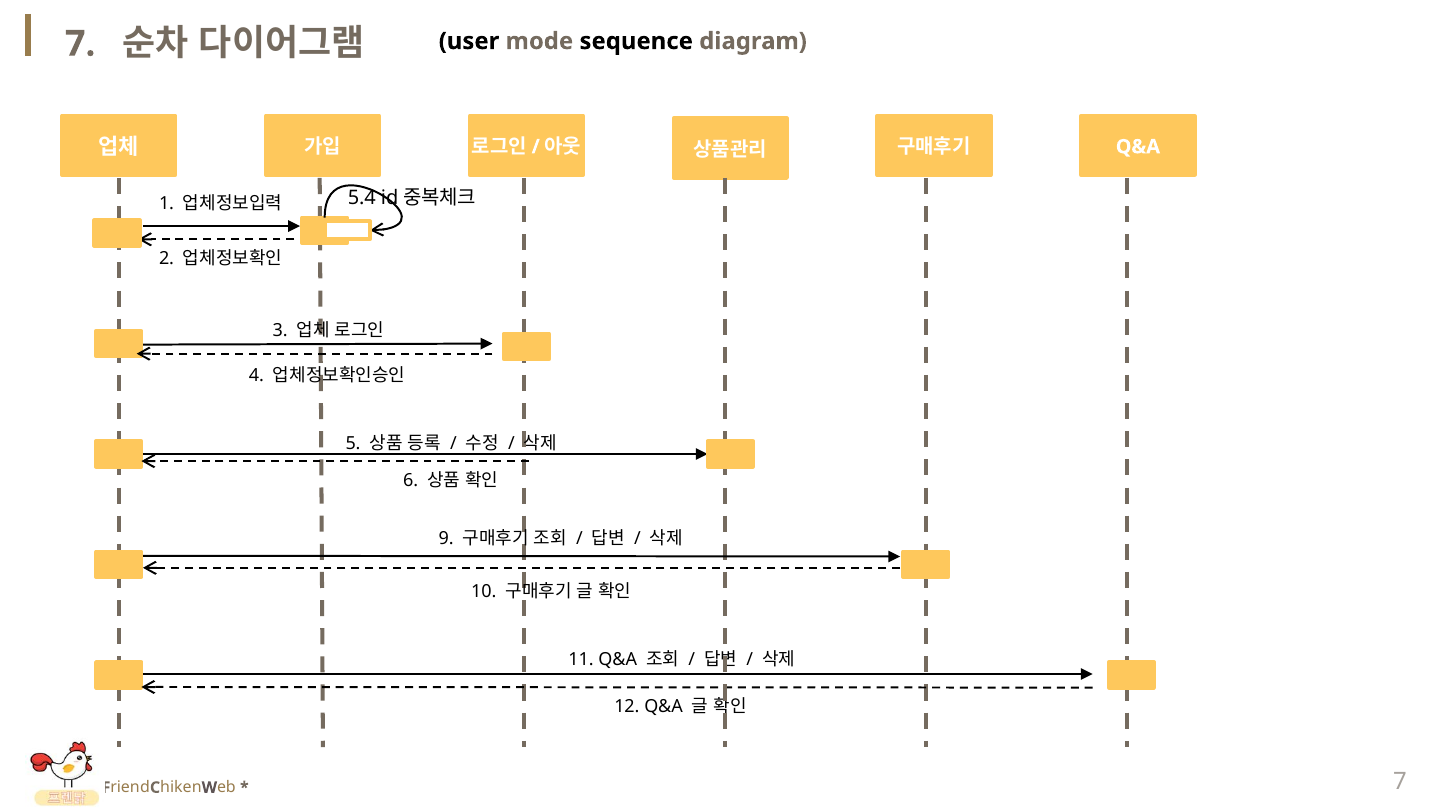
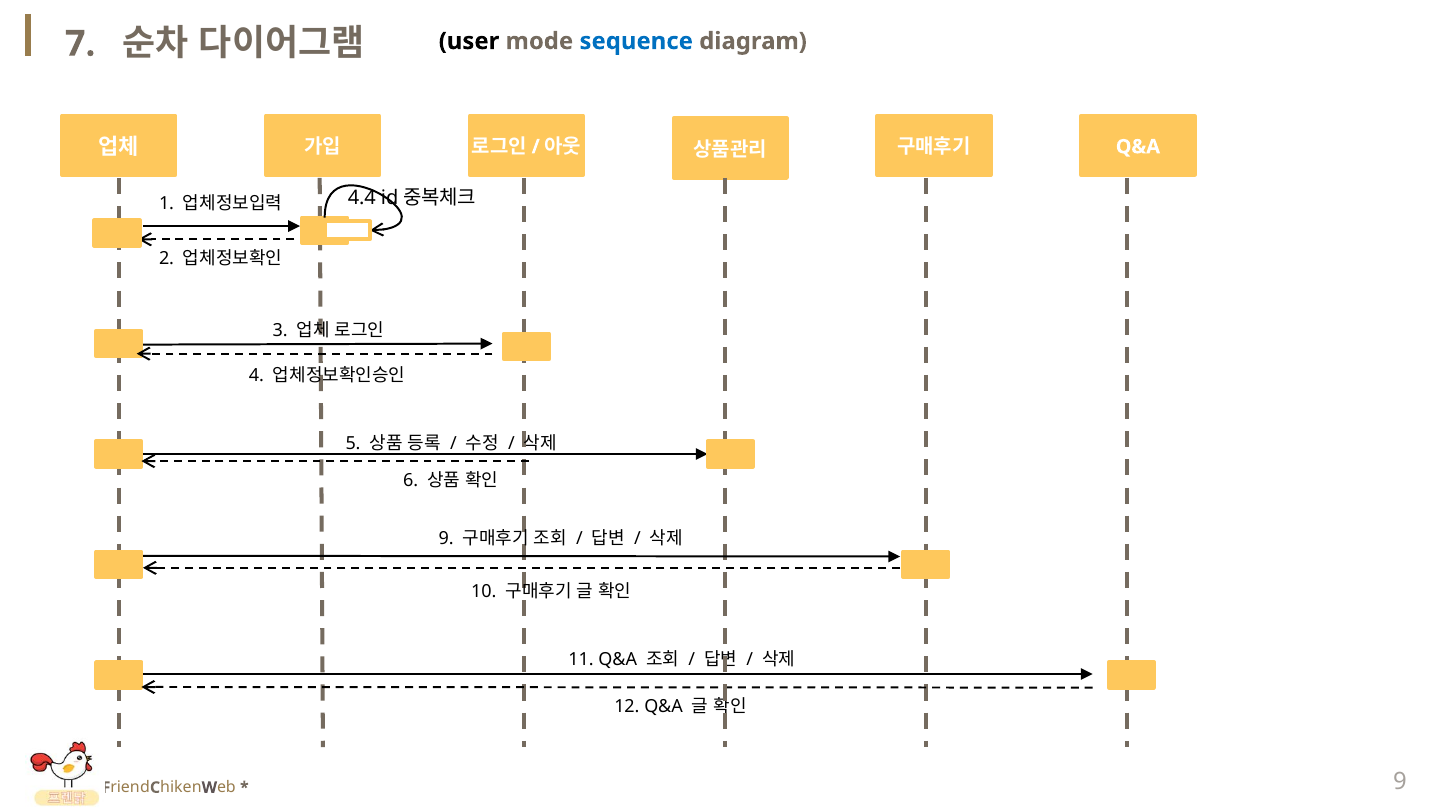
sequence colour: black -> blue
5.4: 5.4 -> 4.4
7 at (1400, 782): 7 -> 9
